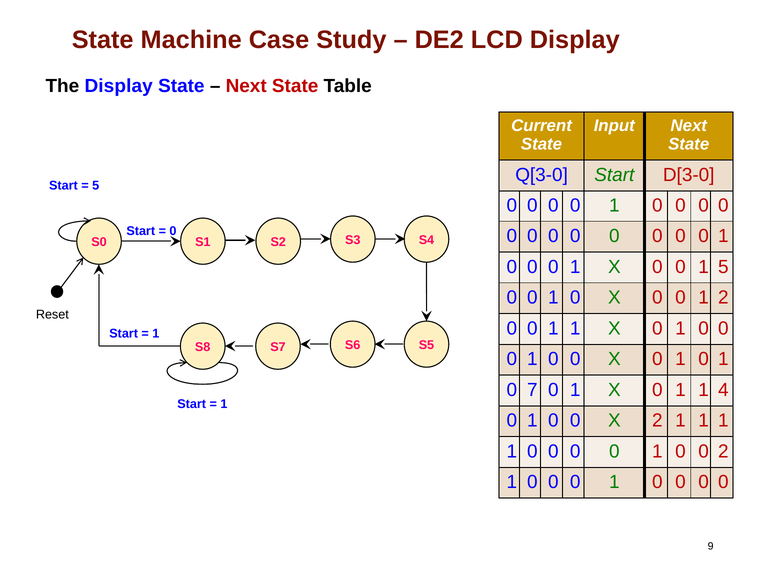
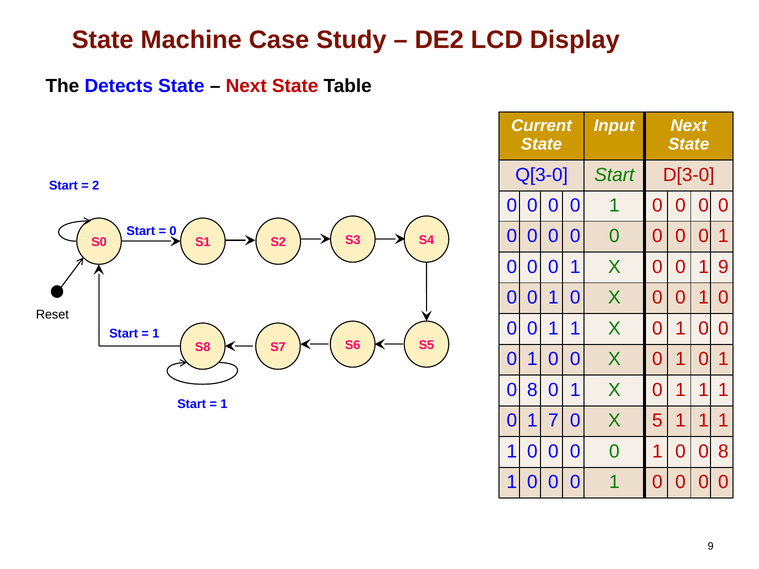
The Display: Display -> Detects
5 at (96, 186): 5 -> 2
1 5: 5 -> 9
2 at (723, 298): 2 -> 0
7 at (532, 390): 7 -> 8
0 1 1 4: 4 -> 1
0 at (553, 421): 0 -> 7
X 2: 2 -> 5
0 0 2: 2 -> 8
